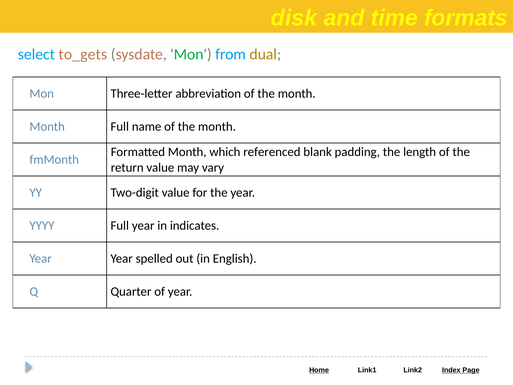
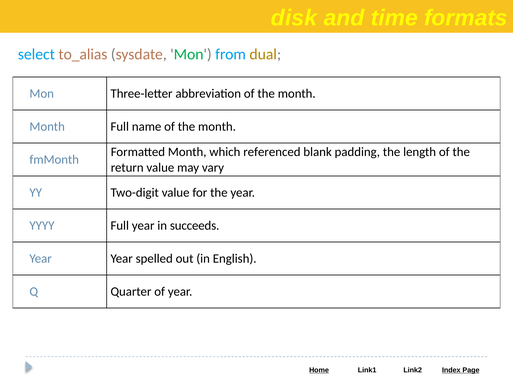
to_gets: to_gets -> to_alias
indicates: indicates -> succeeds
